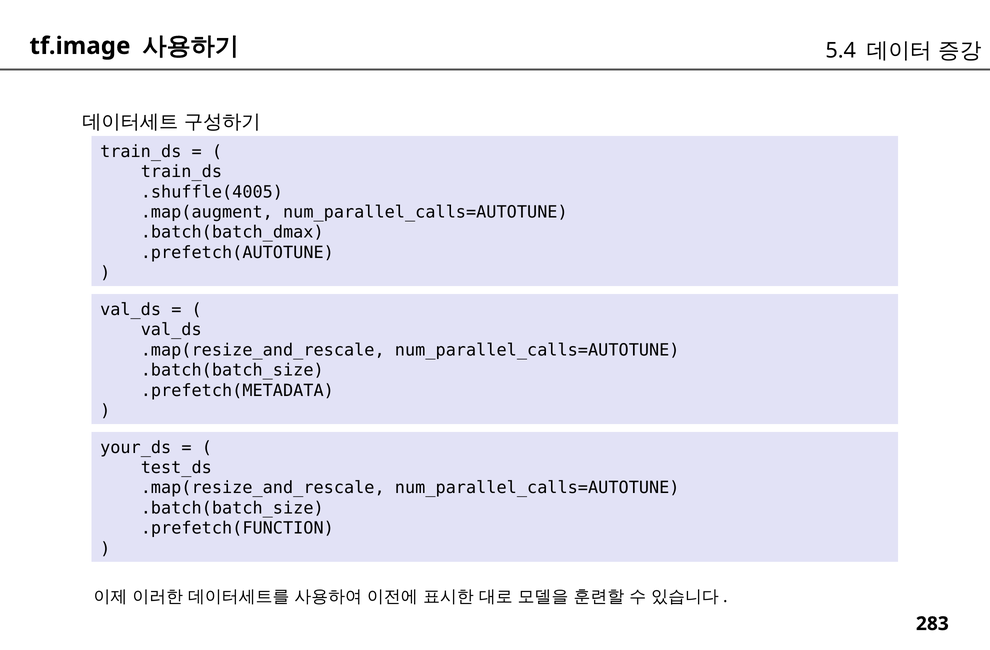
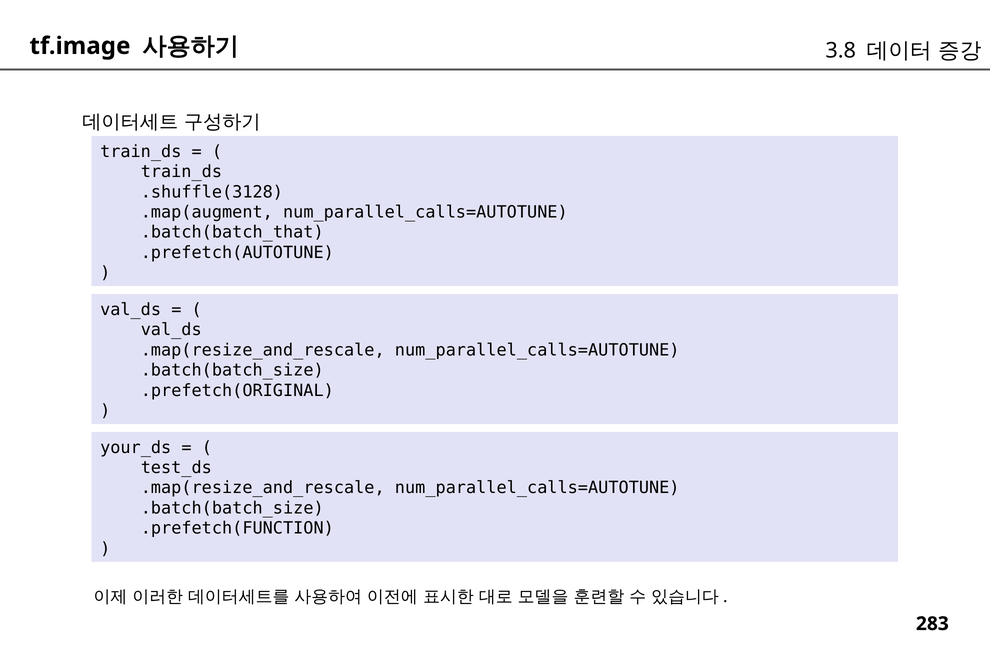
5.4: 5.4 -> 3.8
.shuffle(4005: .shuffle(4005 -> .shuffle(3128
.batch(batch_dmax: .batch(batch_dmax -> .batch(batch_that
.prefetch(METADATA: .prefetch(METADATA -> .prefetch(ORIGINAL
